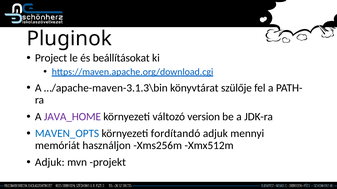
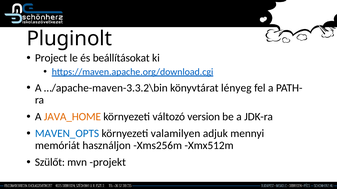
Pluginok: Pluginok -> Pluginolt
…/apache-maven-3.1.3\bin: …/apache-maven-3.1.3\bin -> …/apache-maven-3.3.2\bin
szülője: szülője -> lényeg
JAVA_HOME colour: purple -> orange
fordítandó: fordítandó -> valamilyen
Adjuk at (50, 163): Adjuk -> Szülőt
